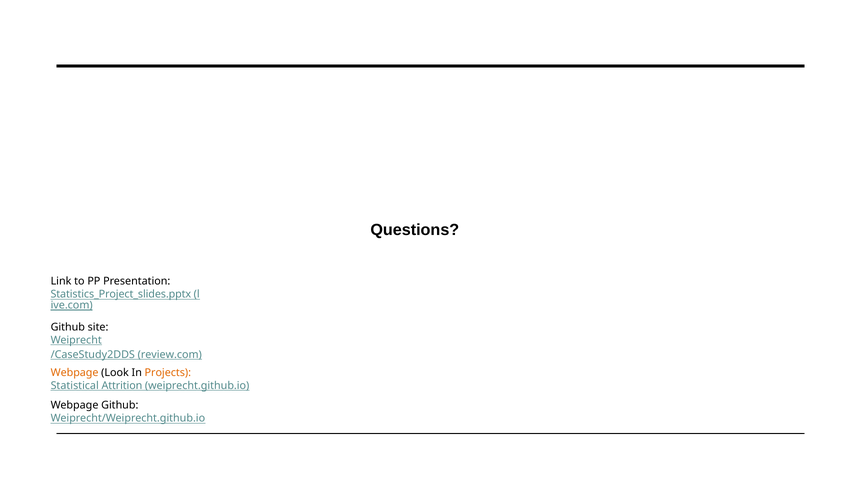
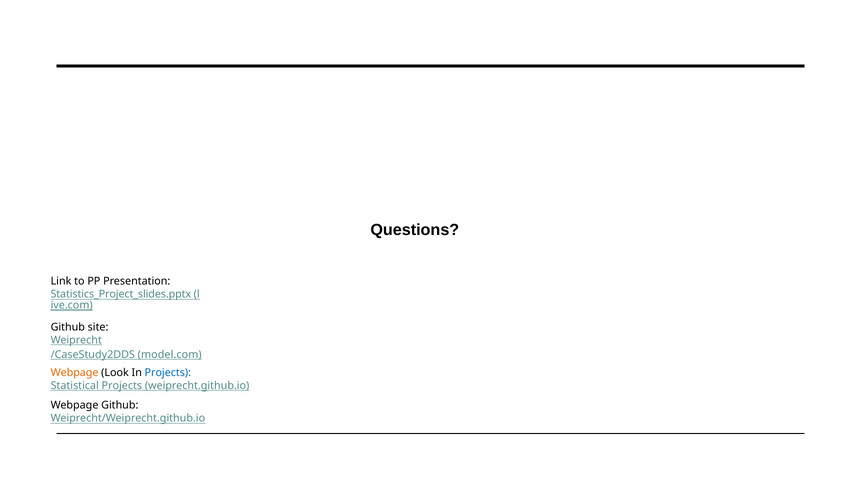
review.com: review.com -> model.com
Projects at (168, 373) colour: orange -> blue
Statistical Attrition: Attrition -> Projects
